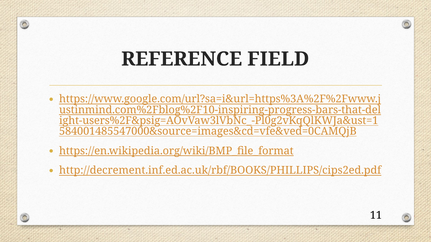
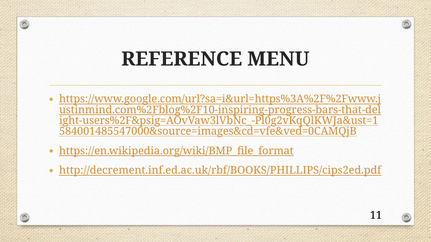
FIELD: FIELD -> MENU
